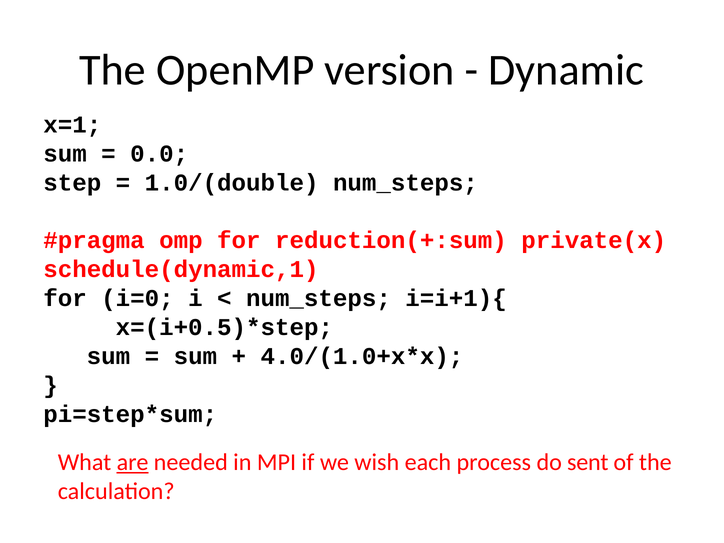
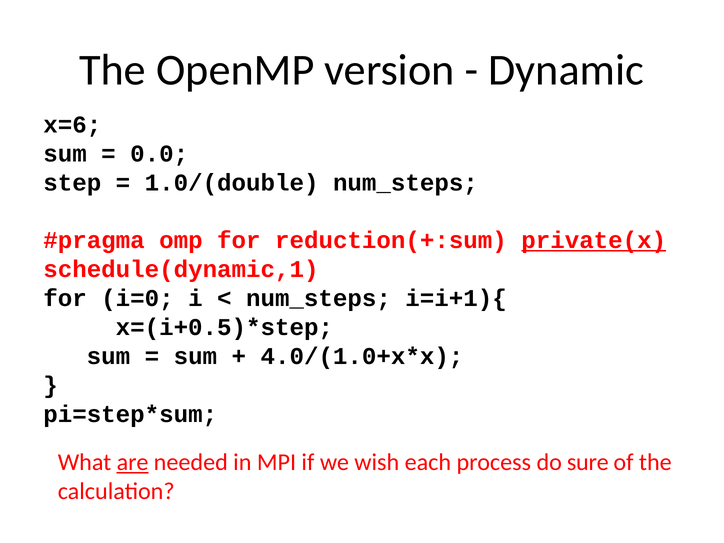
x=1: x=1 -> x=6
private(x underline: none -> present
sent: sent -> sure
